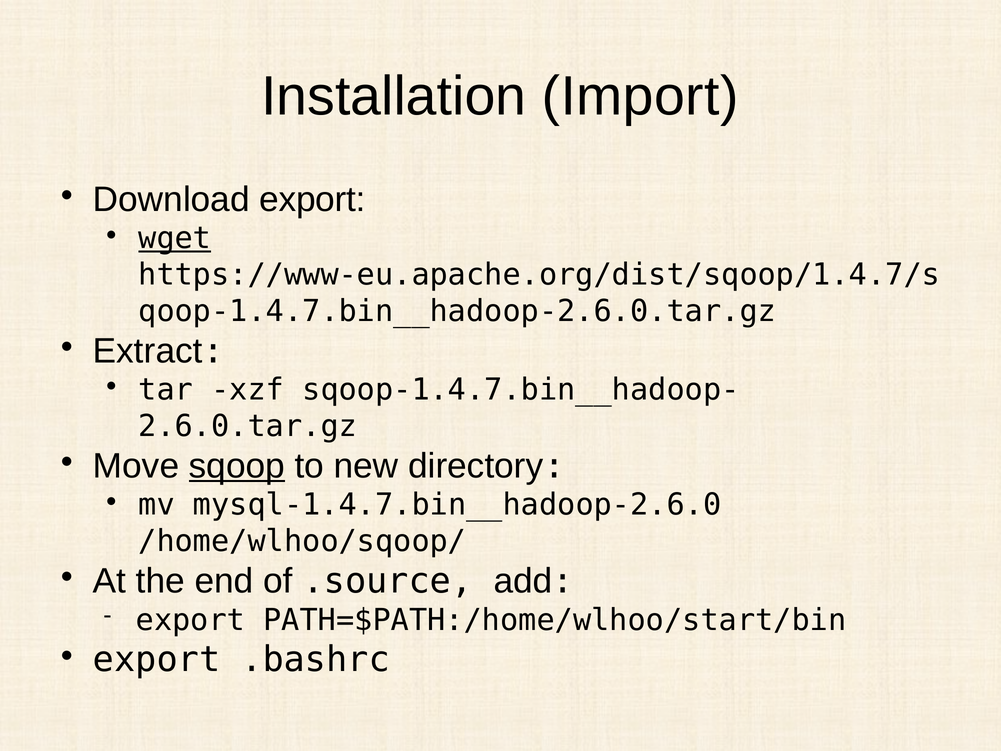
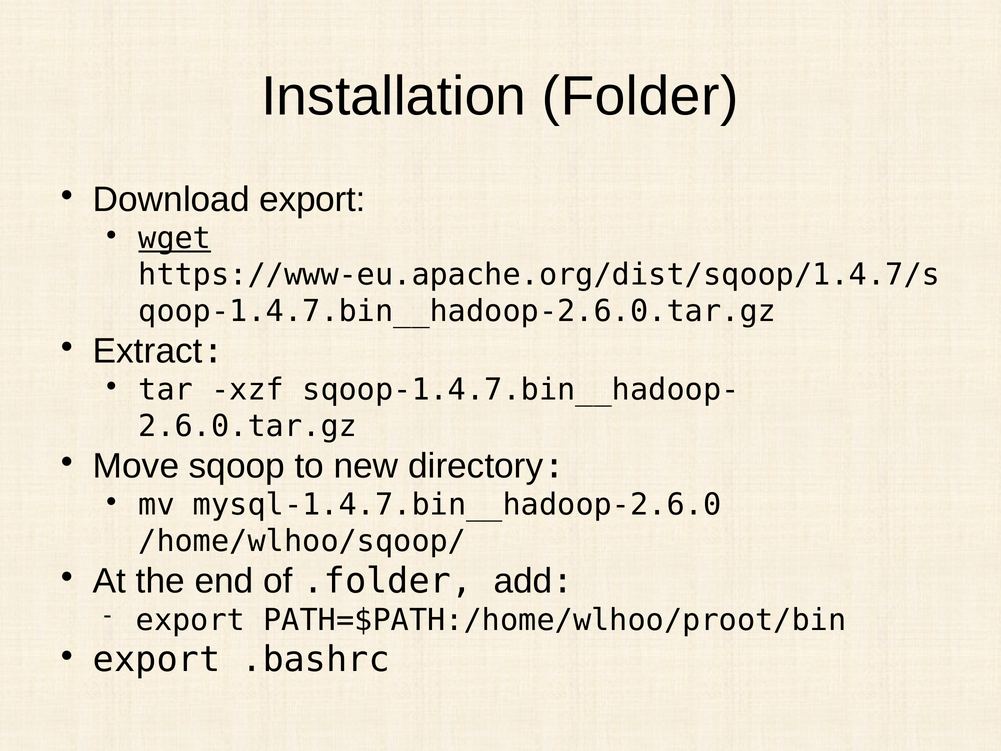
Import: Import -> Folder
sqoop underline: present -> none
.source: .source -> .folder
PATH=$PATH:/home/wlhoo/start/bin: PATH=$PATH:/home/wlhoo/start/bin -> PATH=$PATH:/home/wlhoo/proot/bin
